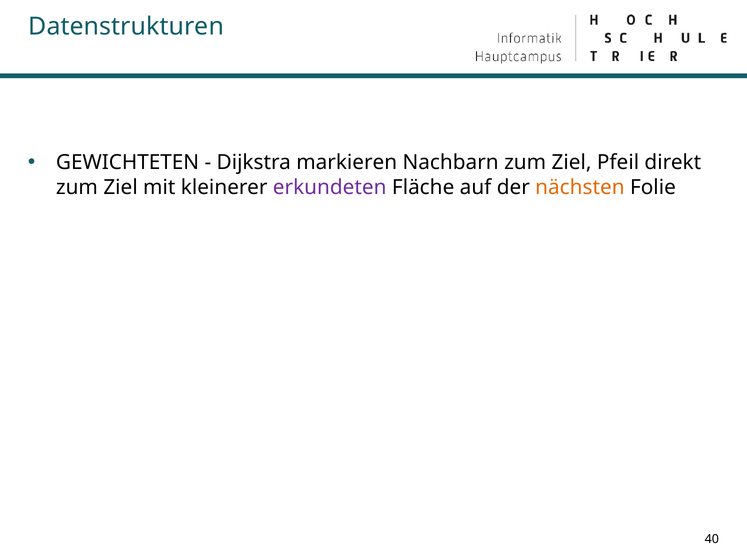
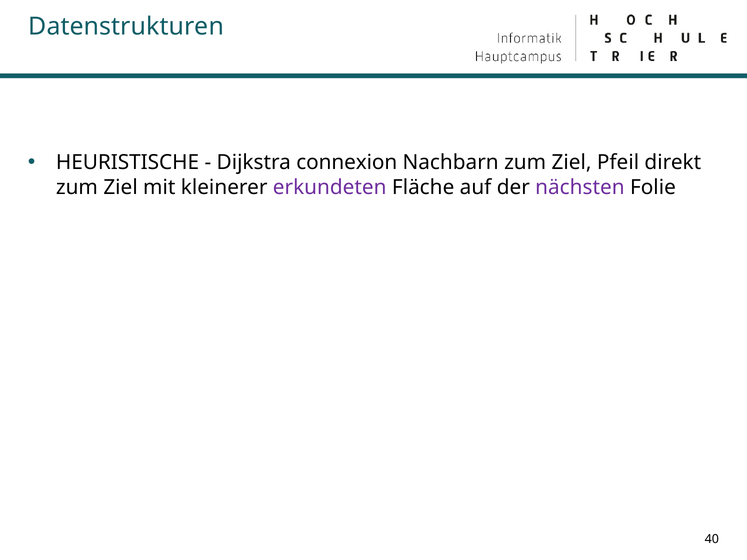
GEWICHTETEN: GEWICHTETEN -> HEURISTISCHE
markieren: markieren -> connexion
nächsten colour: orange -> purple
